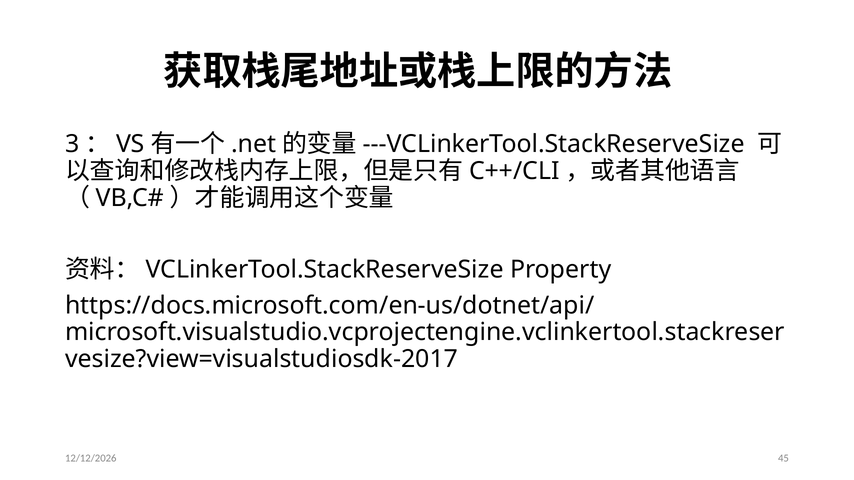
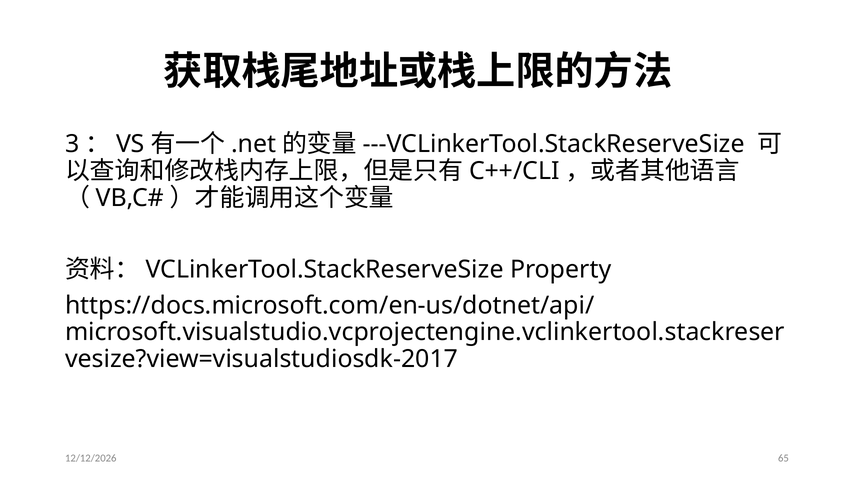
45: 45 -> 65
